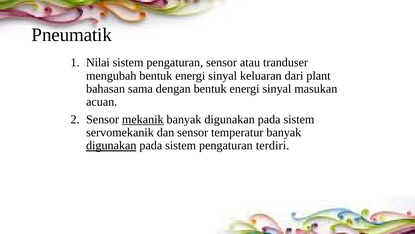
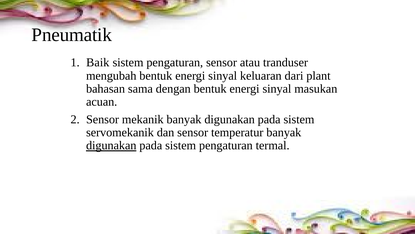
Nilai: Nilai -> Baik
mekanik underline: present -> none
terdiri: terdiri -> termal
